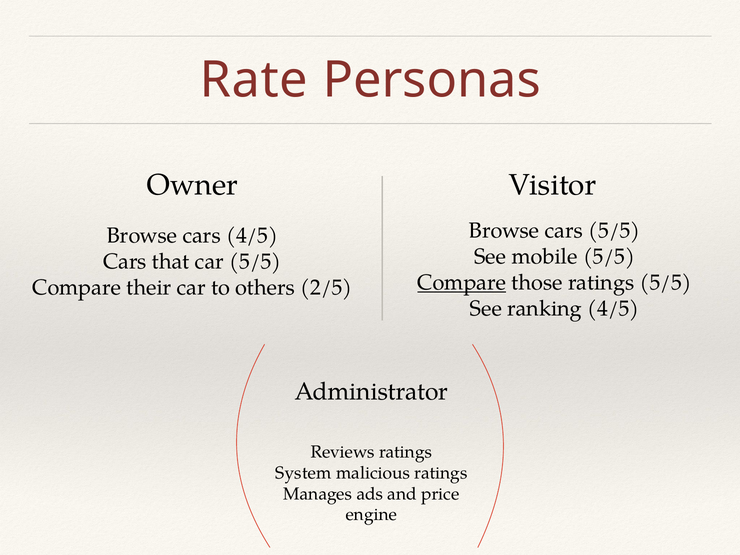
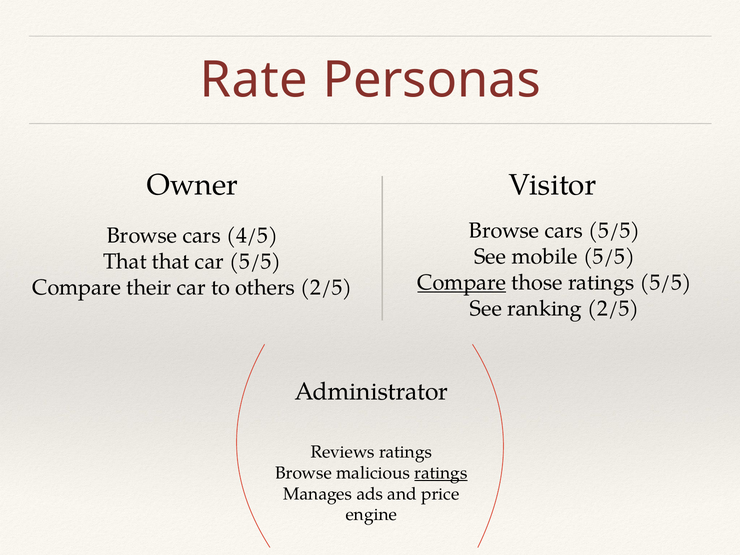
Cars at (125, 261): Cars -> That
ranking 4/5: 4/5 -> 2/5
System at (304, 473): System -> Browse
ratings at (441, 473) underline: none -> present
